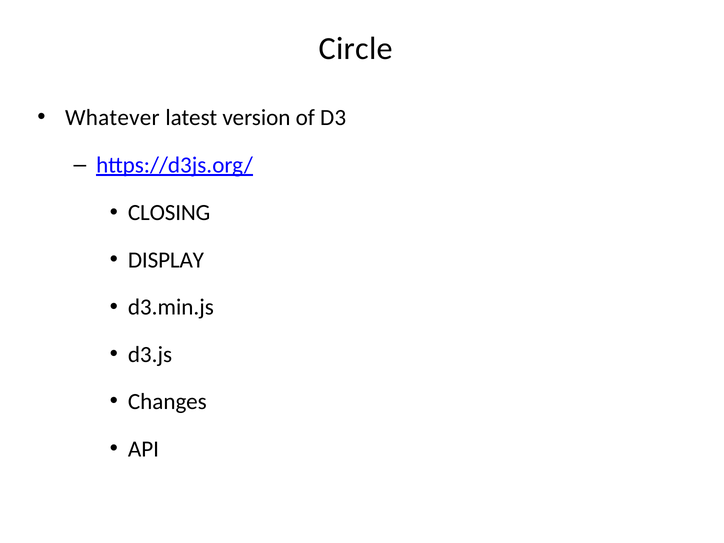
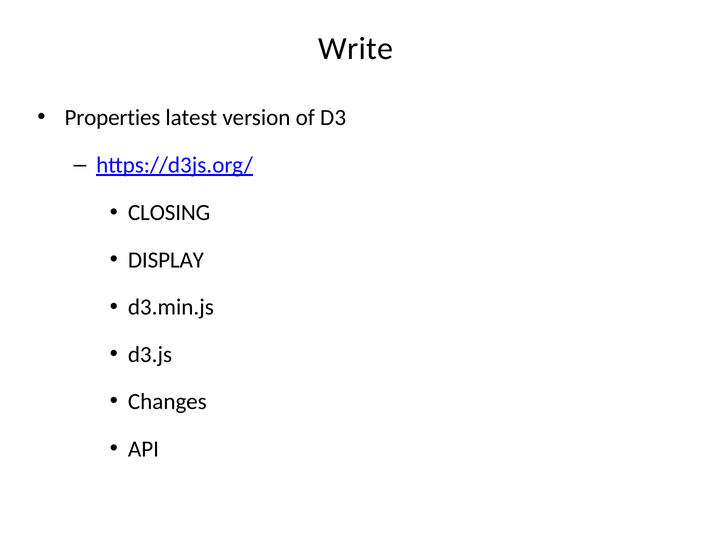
Circle: Circle -> Write
Whatever: Whatever -> Properties
